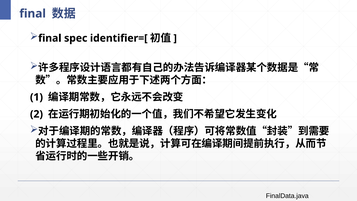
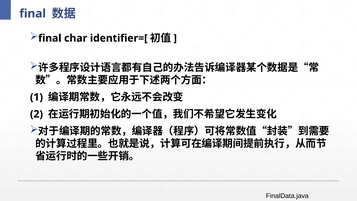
spec: spec -> char
